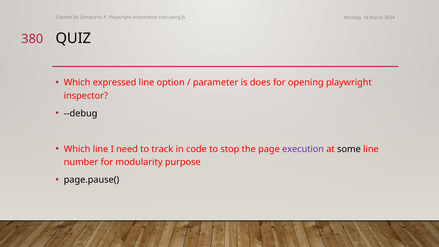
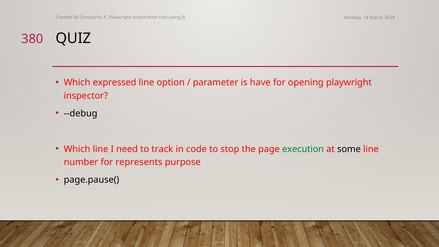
does: does -> have
execution colour: purple -> green
modularity: modularity -> represents
